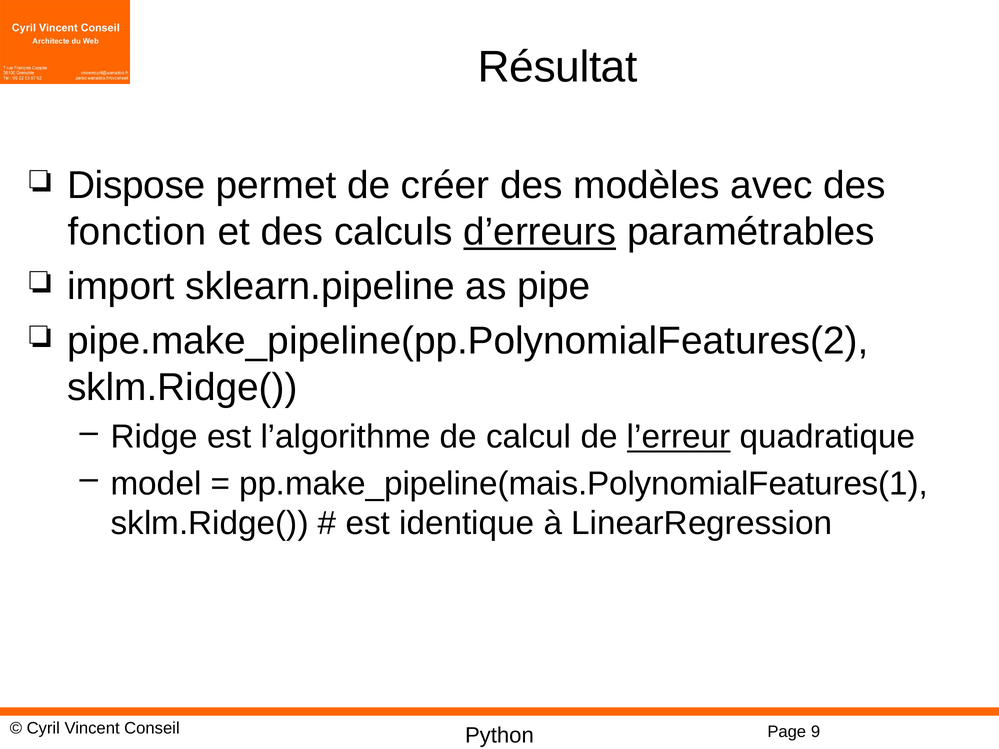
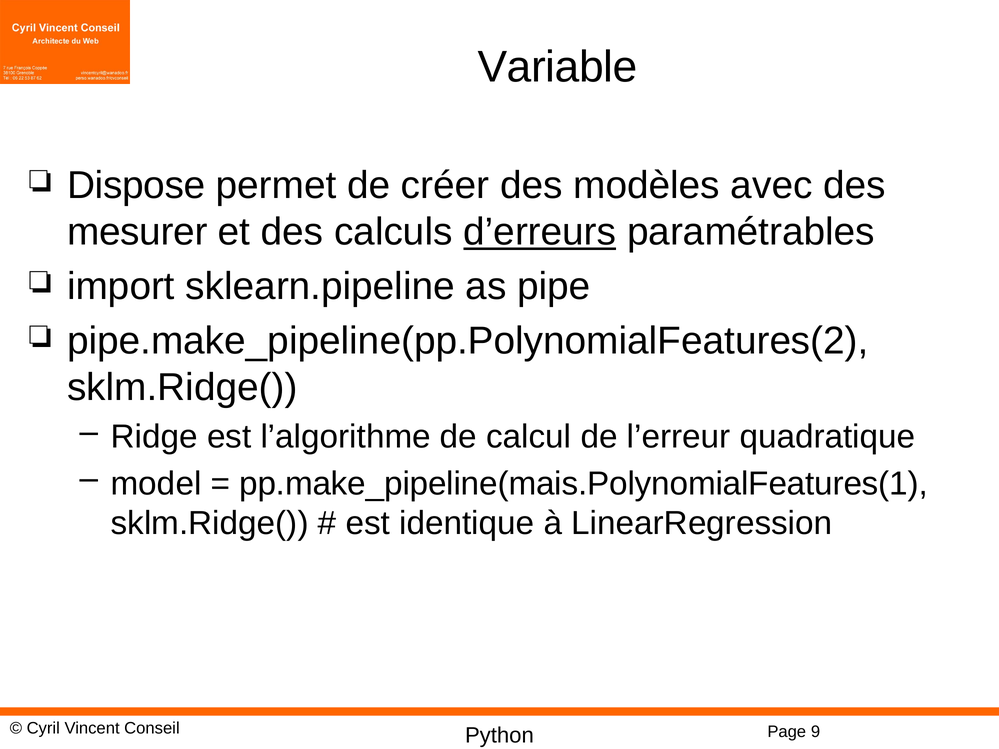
Résultat: Résultat -> Variable
fonction: fonction -> mesurer
l’erreur underline: present -> none
